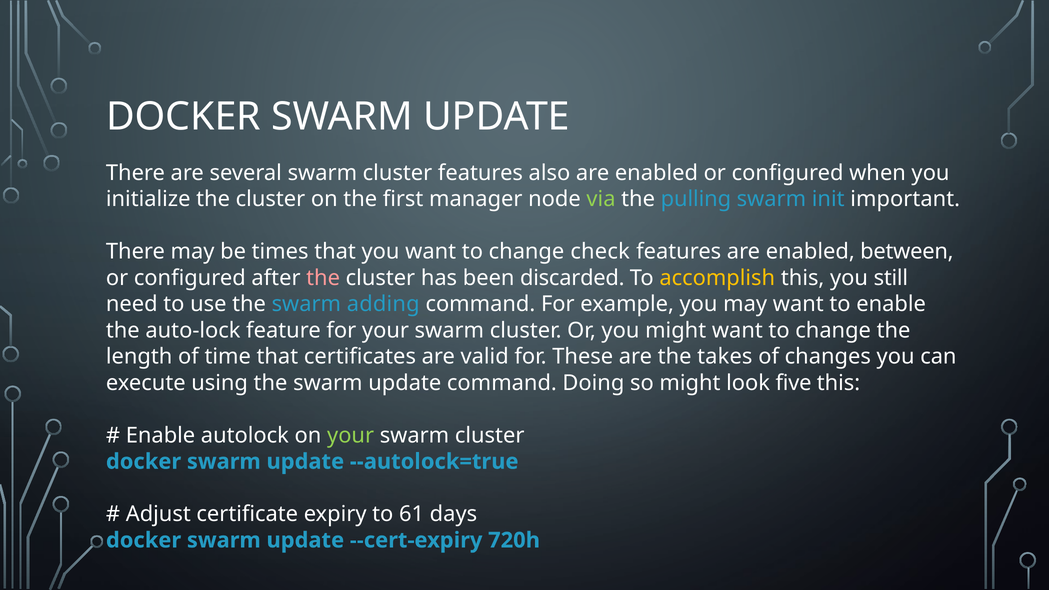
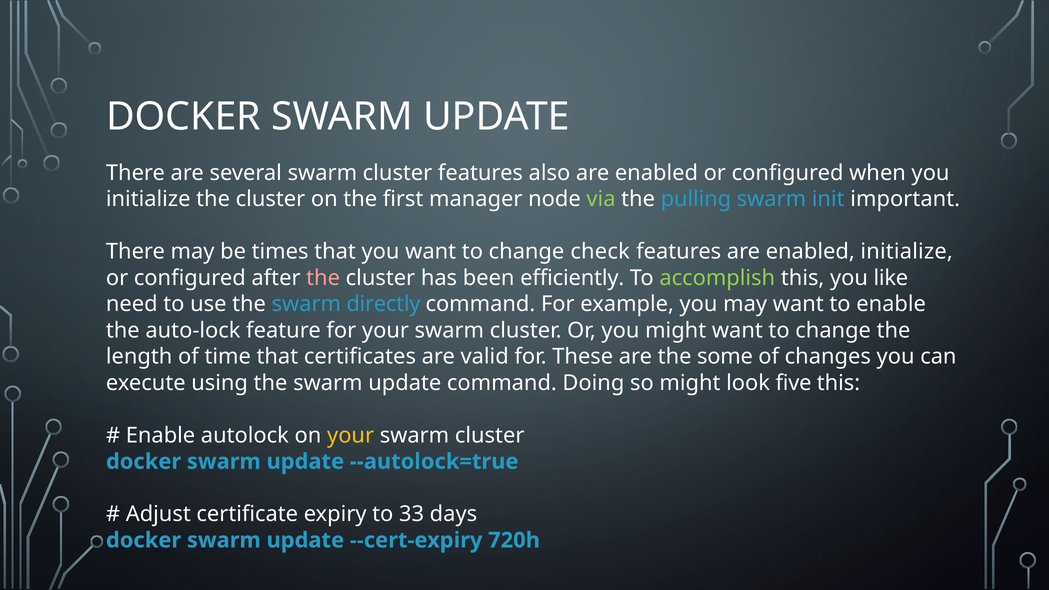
enabled between: between -> initialize
discarded: discarded -> efficiently
accomplish colour: yellow -> light green
still: still -> like
adding: adding -> directly
takes: takes -> some
your at (351, 435) colour: light green -> yellow
61: 61 -> 33
